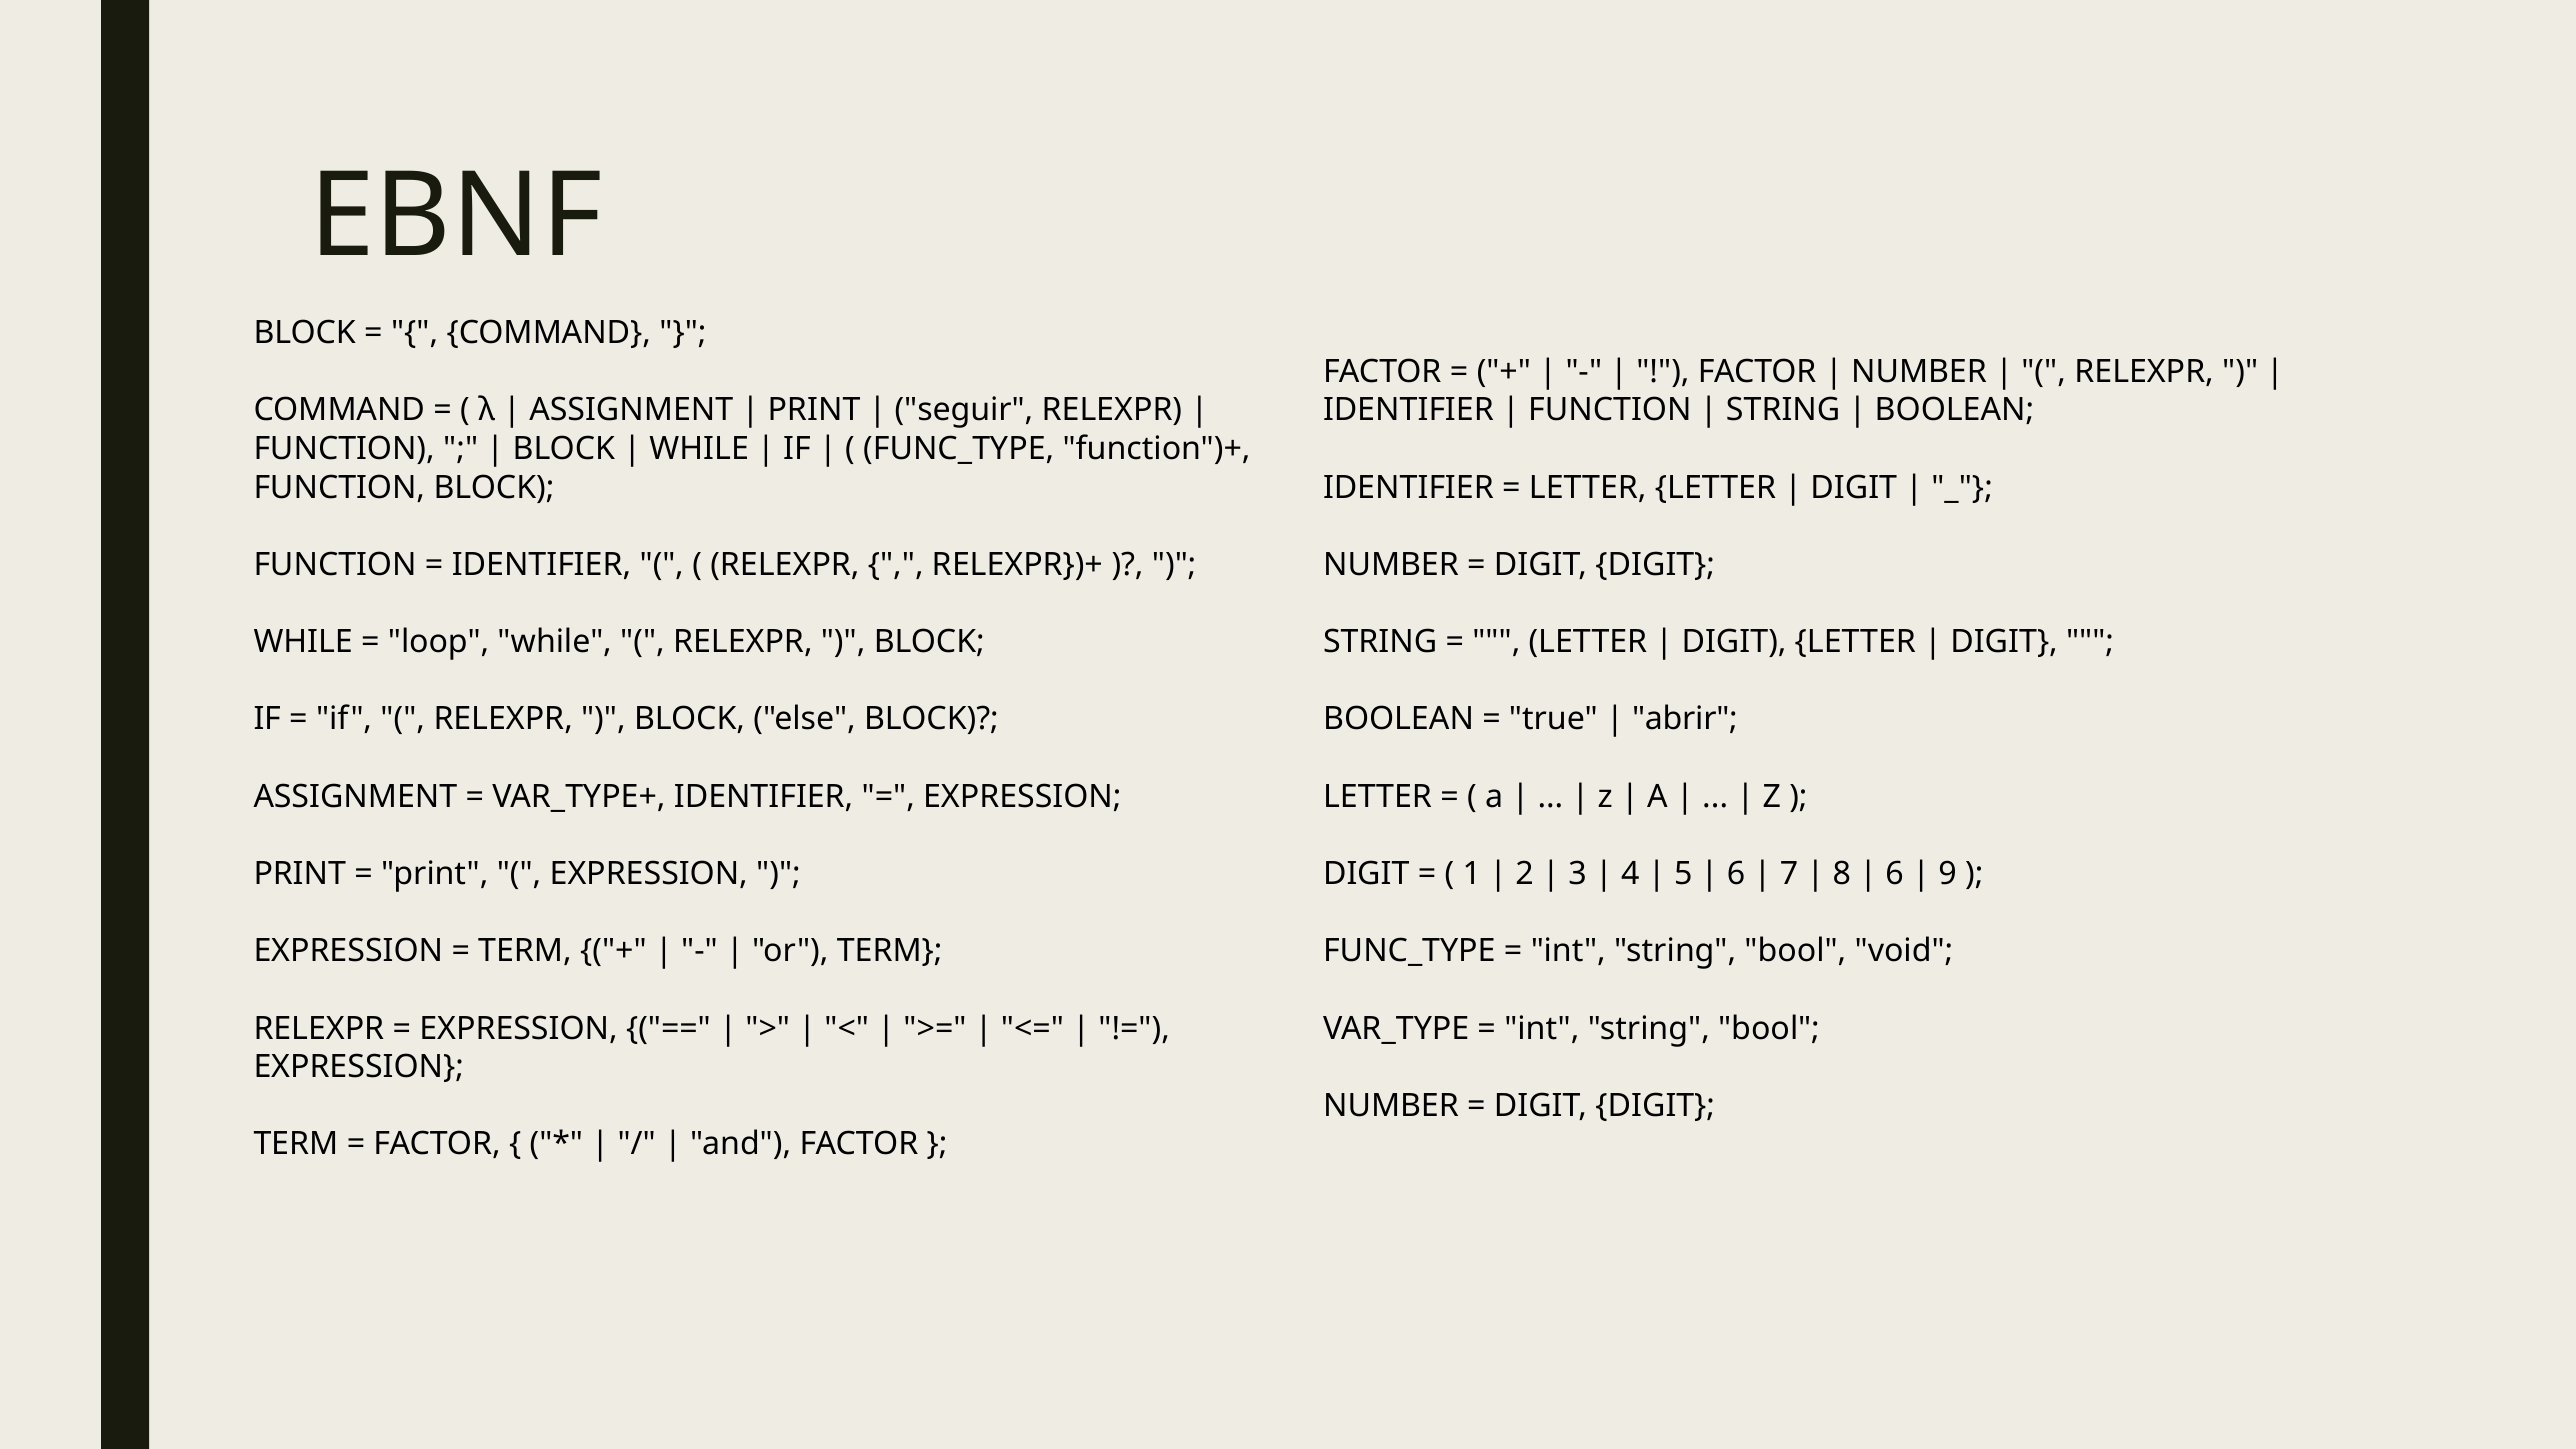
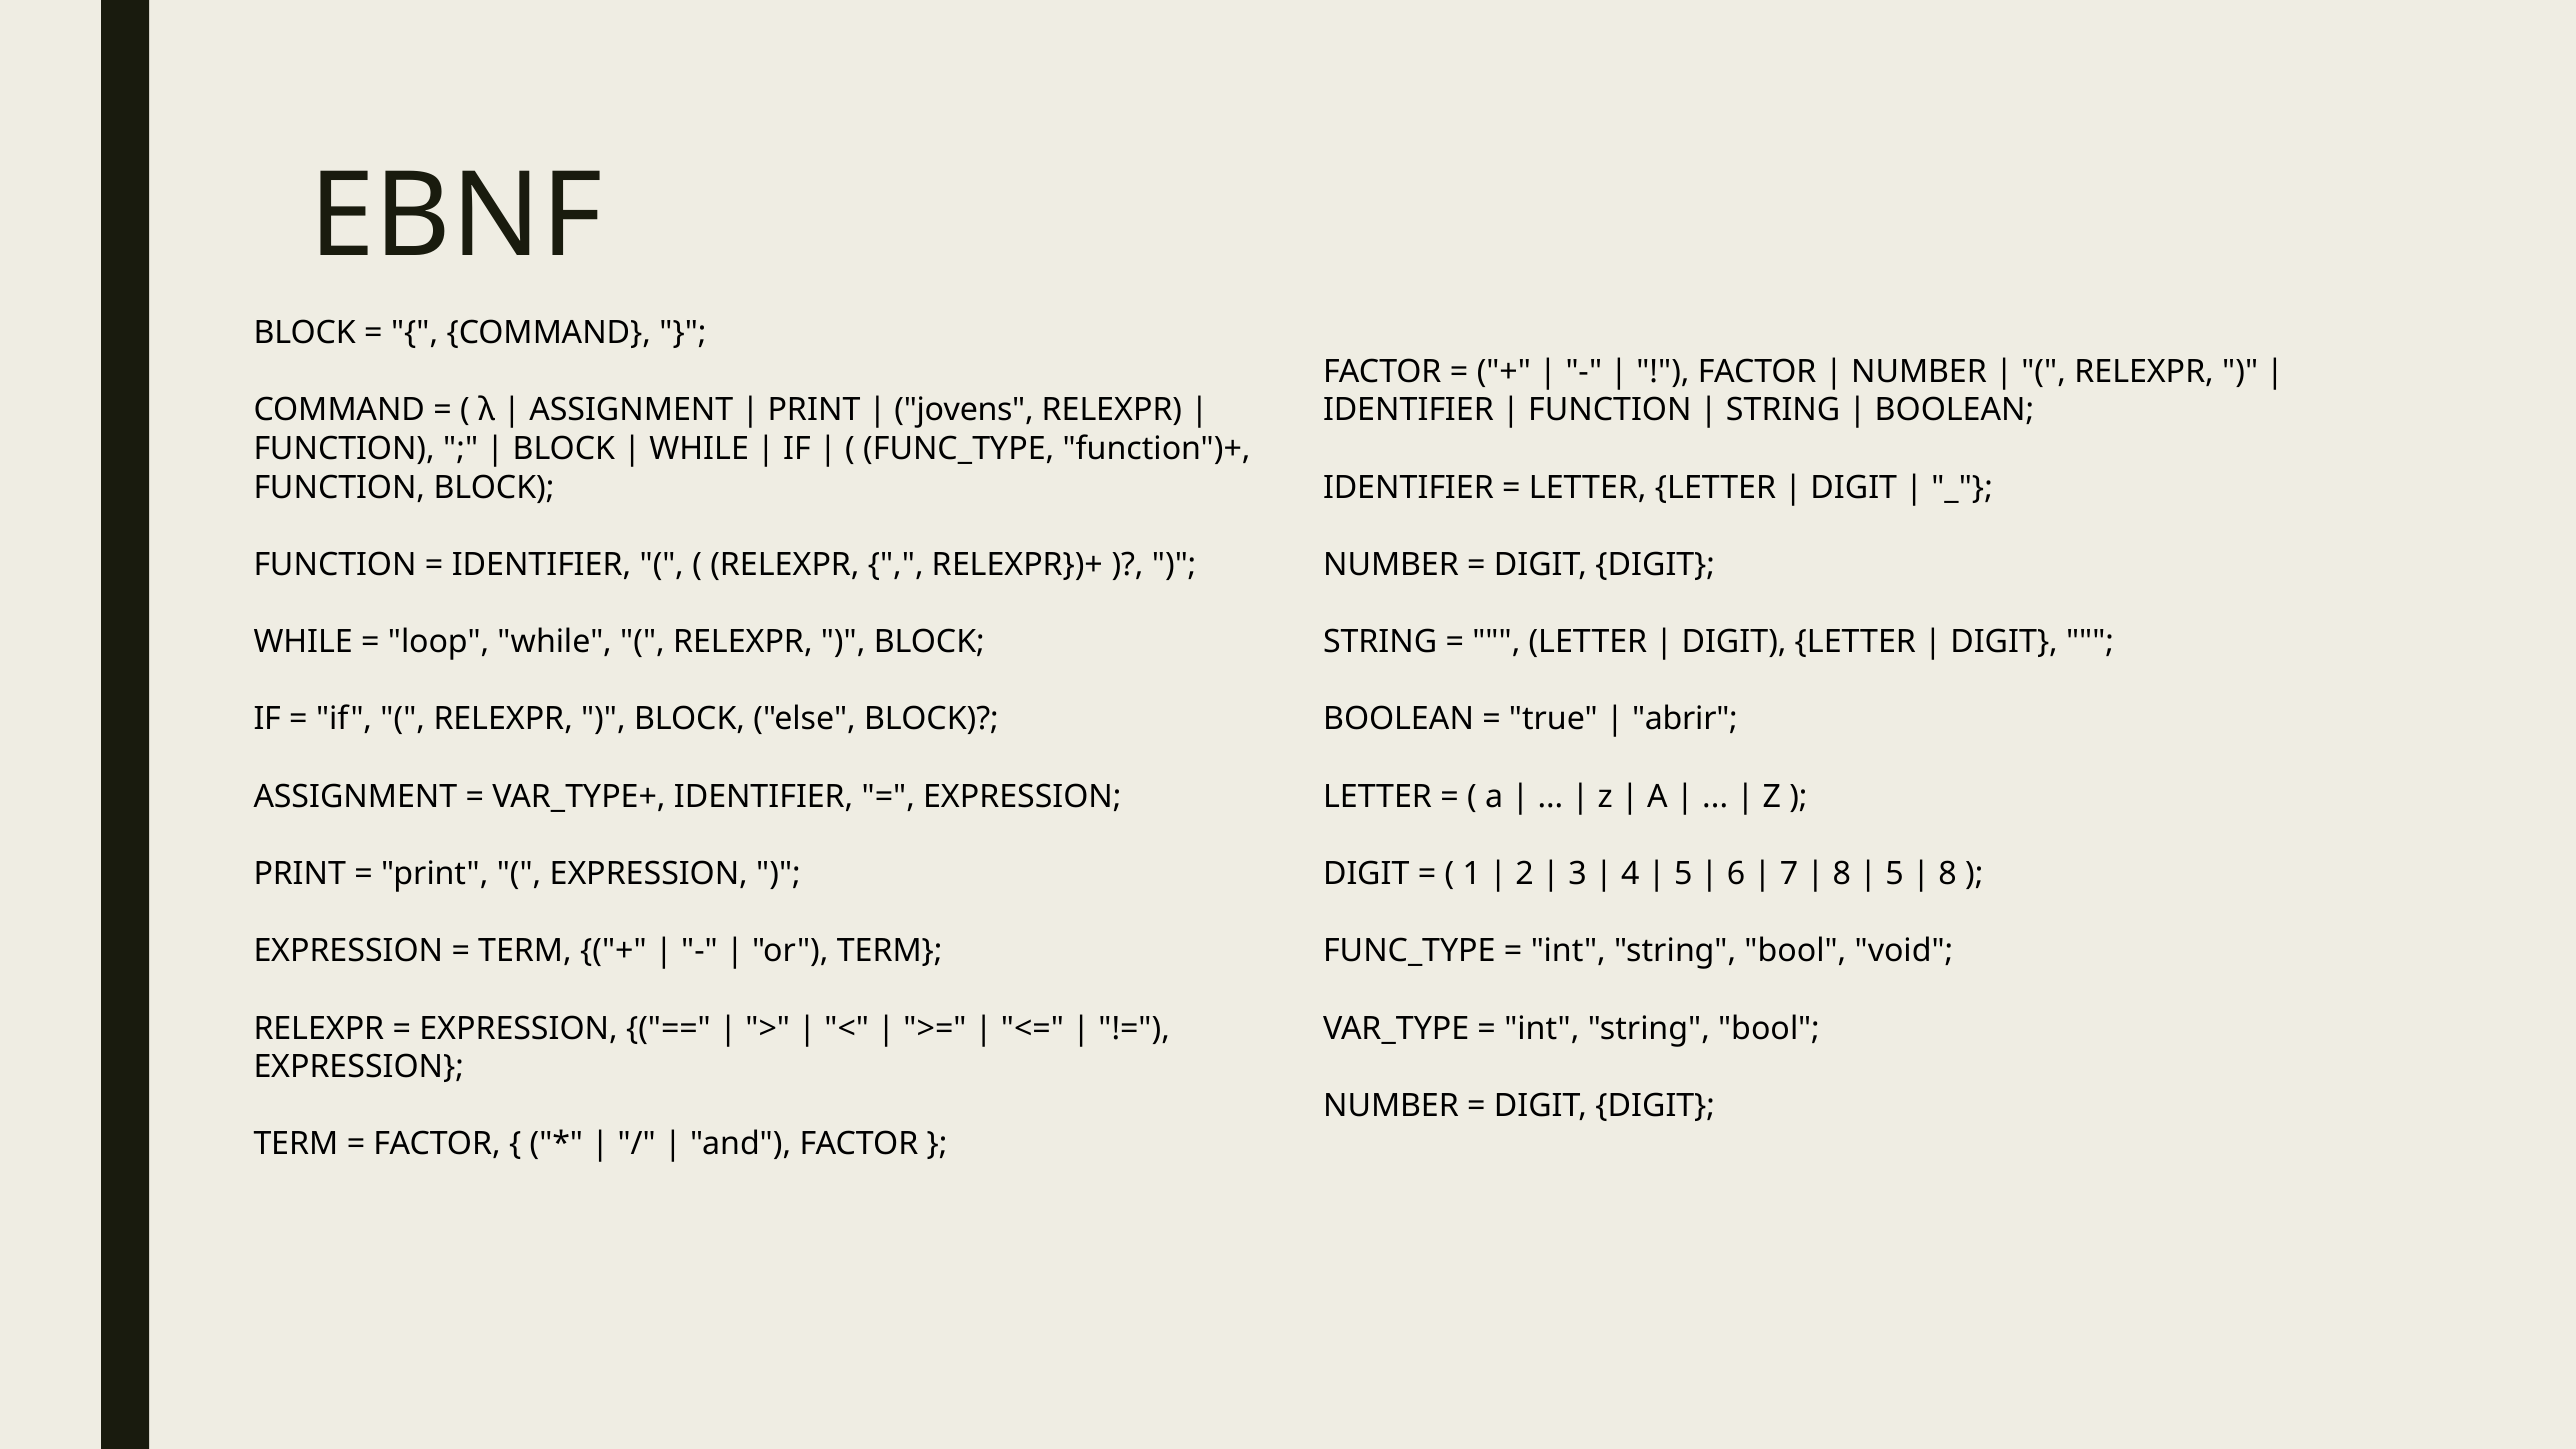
seguir: seguir -> jovens
6 at (1895, 874): 6 -> 5
9 at (1948, 874): 9 -> 8
